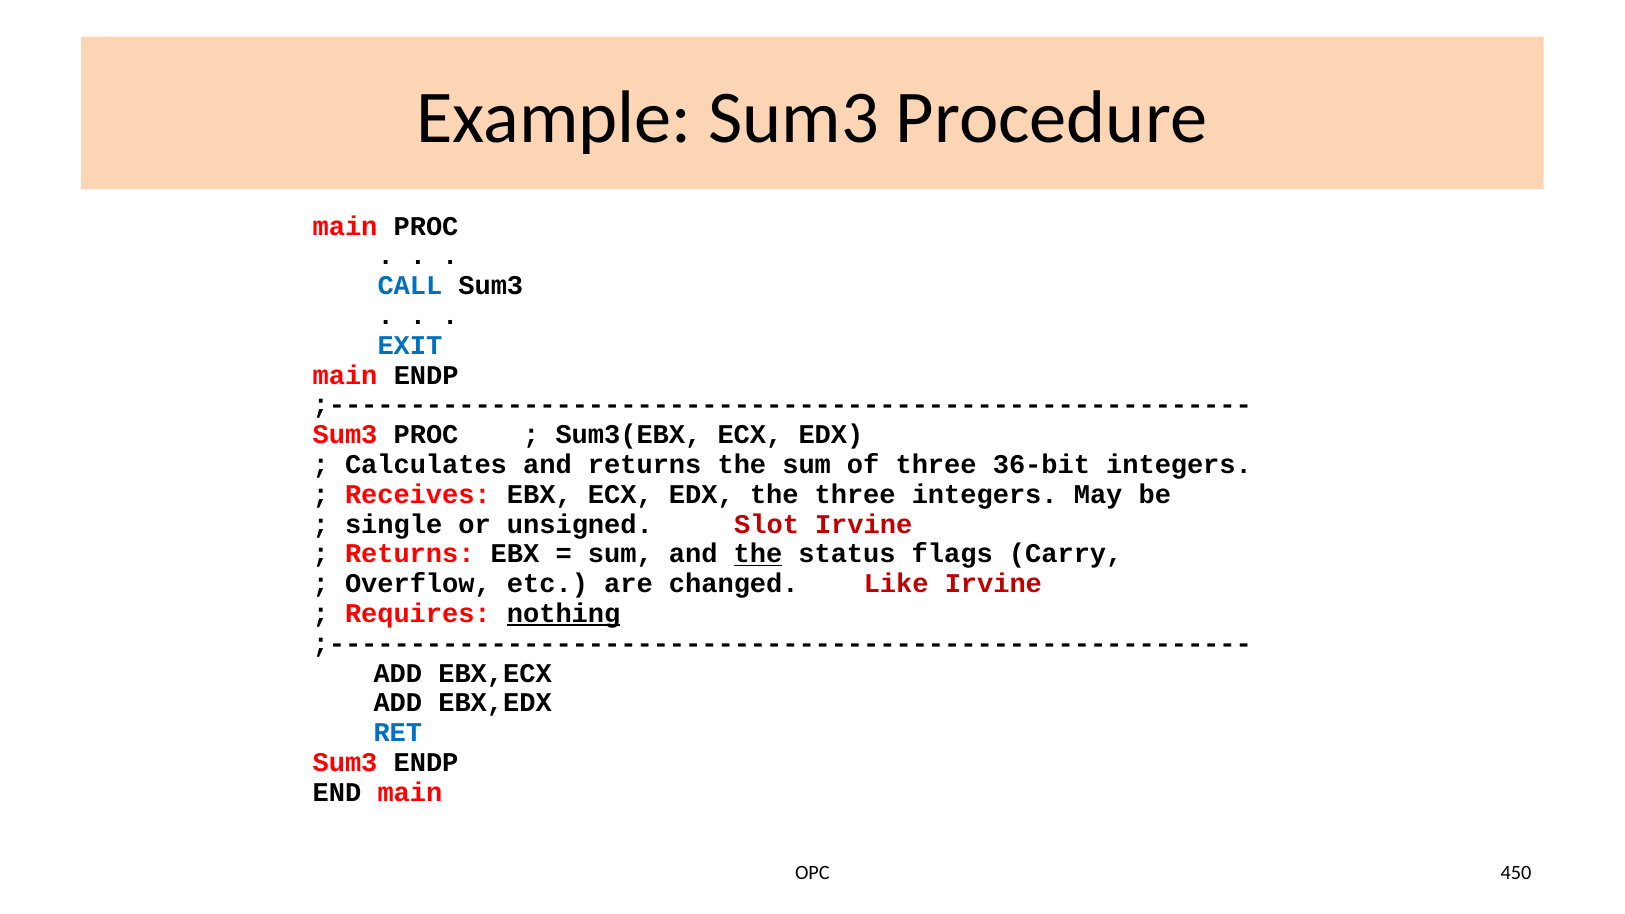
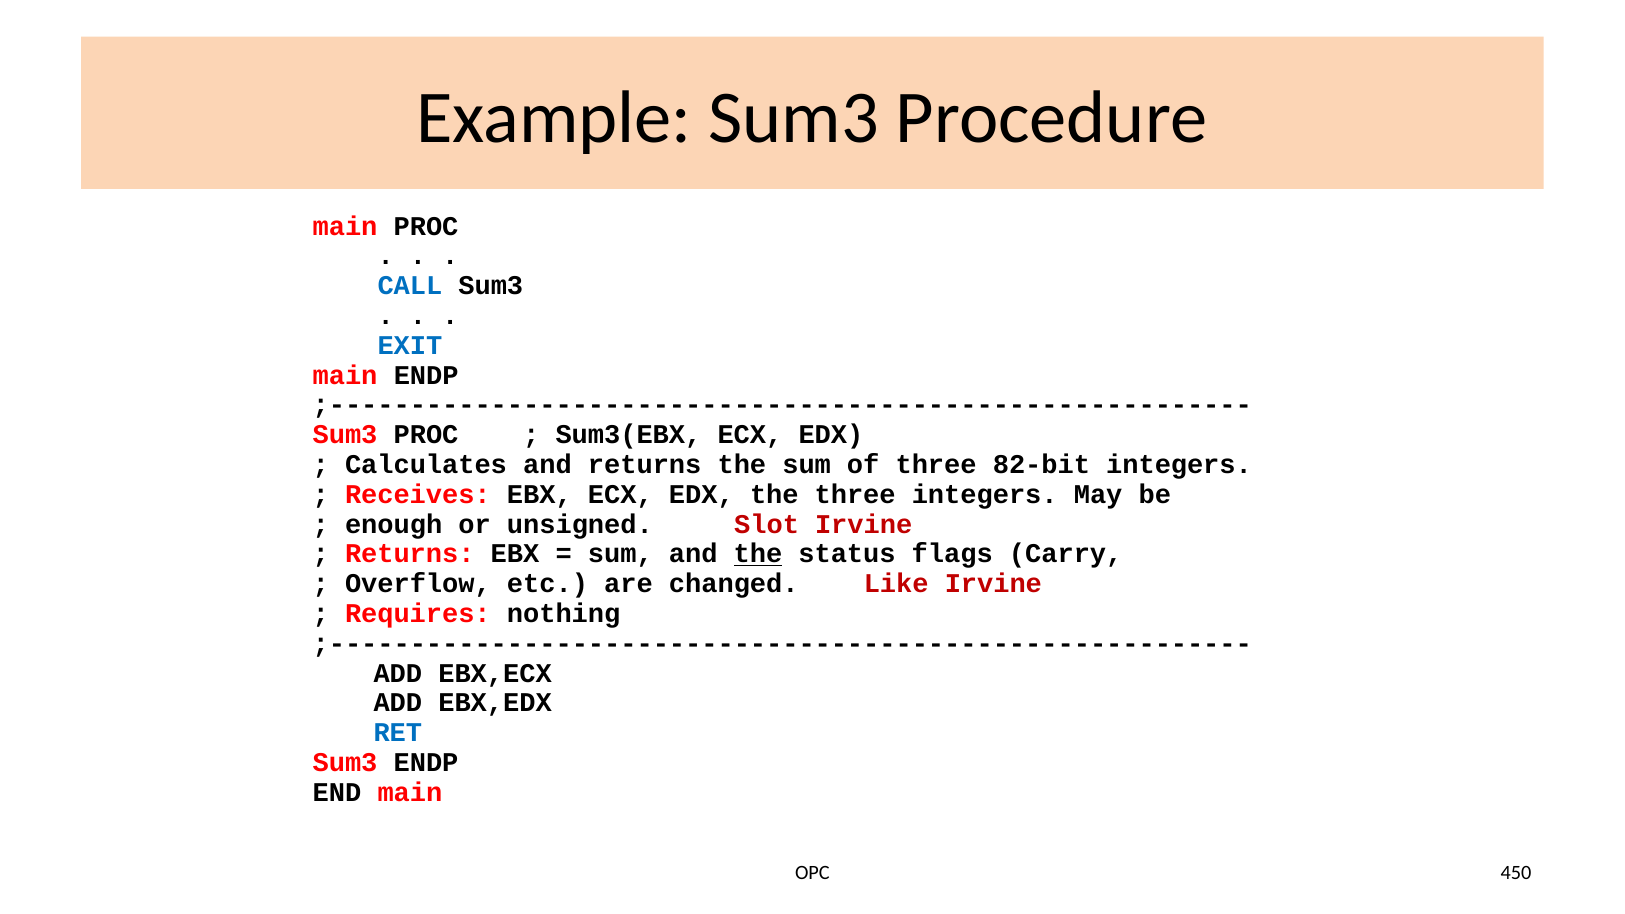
36-bit: 36-bit -> 82-bit
single: single -> enough
nothing underline: present -> none
